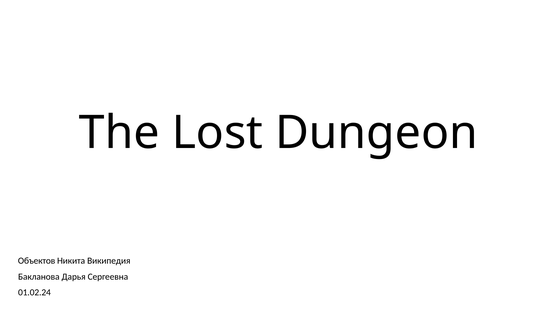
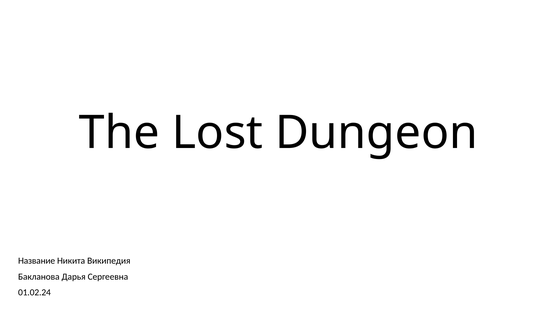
Объектов: Объектов -> Название
